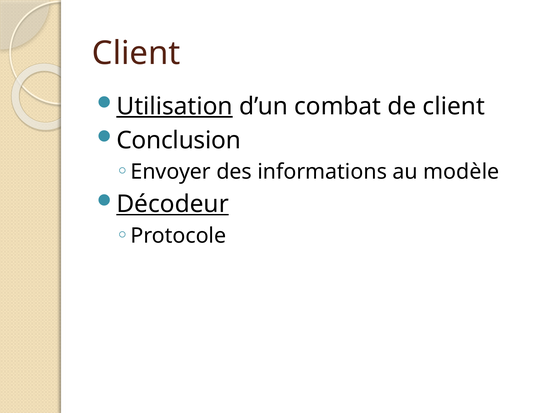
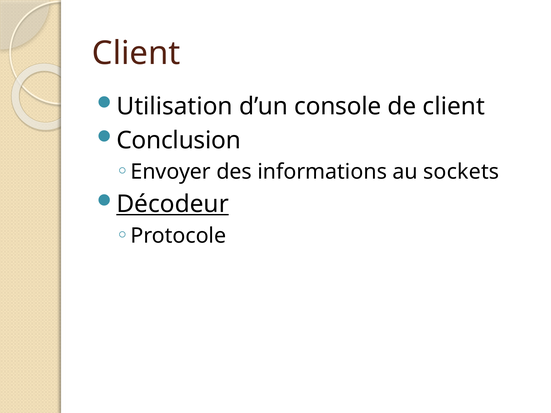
Utilisation underline: present -> none
combat: combat -> console
modèle: modèle -> sockets
